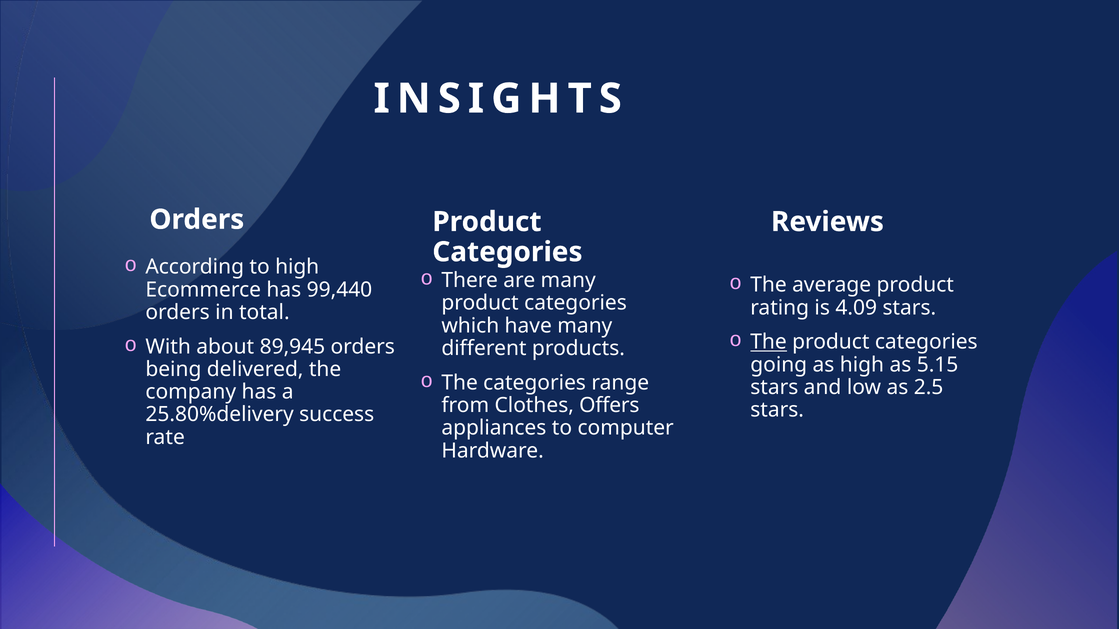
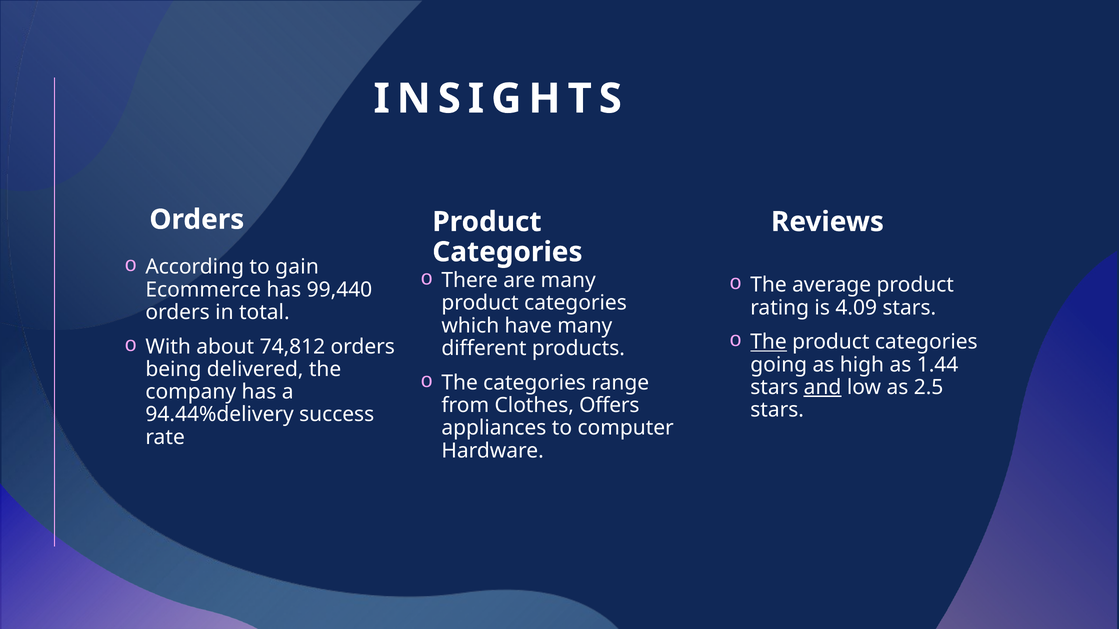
to high: high -> gain
89,945: 89,945 -> 74,812
5.15: 5.15 -> 1.44
and underline: none -> present
25.80%delivery: 25.80%delivery -> 94.44%delivery
